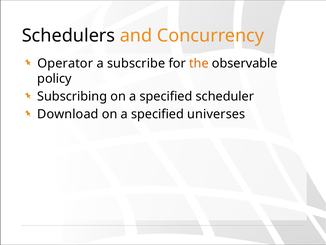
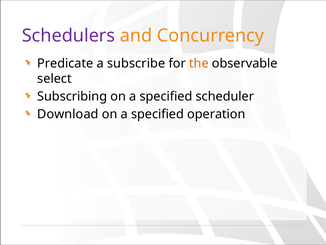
Schedulers colour: black -> purple
Operator: Operator -> Predicate
policy: policy -> select
universes: universes -> operation
